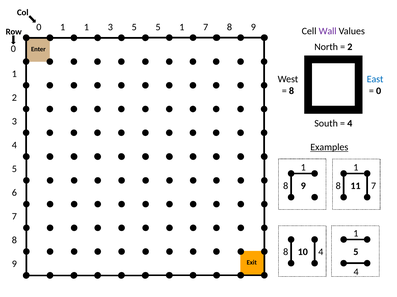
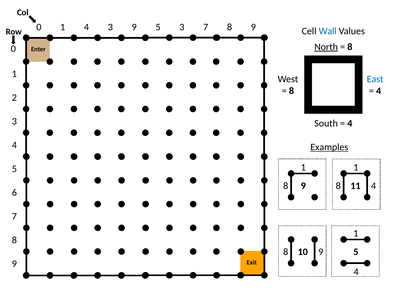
1 1: 1 -> 4
3 5: 5 -> 9
5 1: 1 -> 3
Wall colour: purple -> blue
North underline: none -> present
2 at (350, 47): 2 -> 8
0 at (379, 91): 0 -> 4
11 7: 7 -> 4
10 4: 4 -> 9
